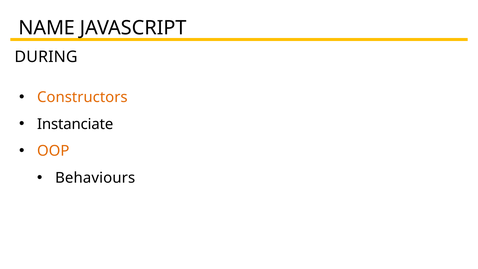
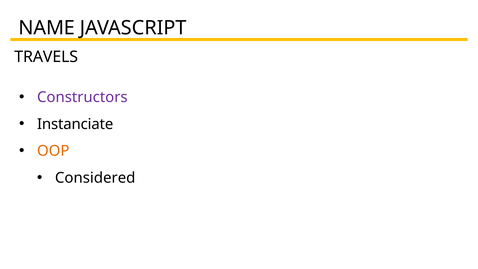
DURING: DURING -> TRAVELS
Constructors colour: orange -> purple
Behaviours: Behaviours -> Considered
